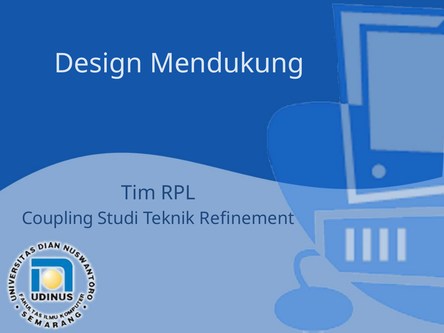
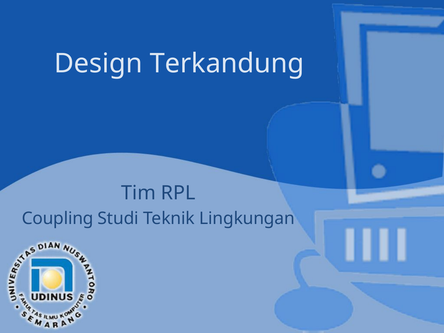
Mendukung: Mendukung -> Terkandung
Refinement: Refinement -> Lingkungan
